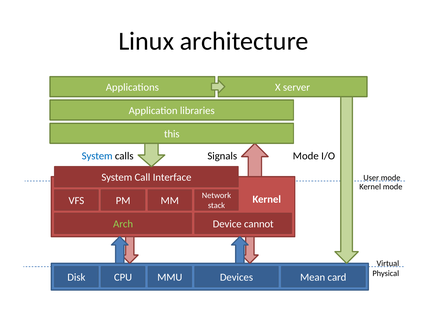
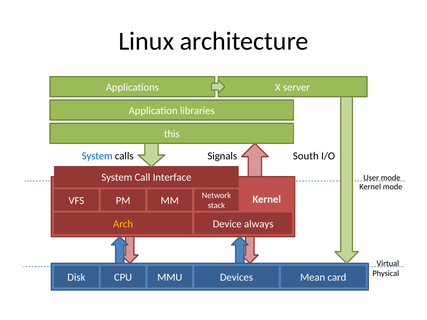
Signals Mode: Mode -> South
Arch colour: light green -> yellow
cannot: cannot -> always
